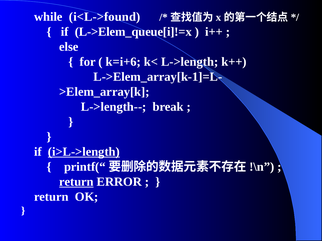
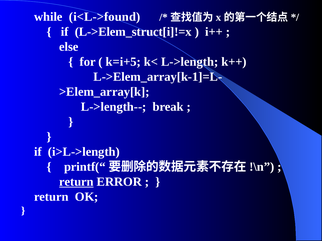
L->Elem_queue[i]!=x: L->Elem_queue[i]!=x -> L->Elem_struct[i]!=x
k=i+6: k=i+6 -> k=i+5
i>L->length underline: present -> none
